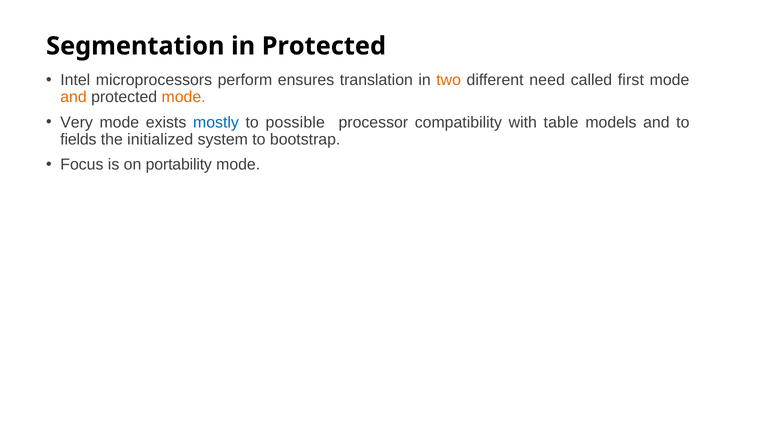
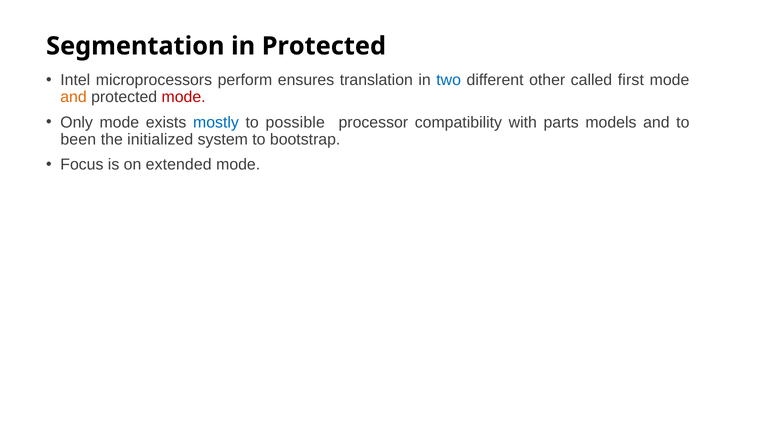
two colour: orange -> blue
need: need -> other
mode at (184, 97) colour: orange -> red
Very: Very -> Only
table: table -> parts
fields: fields -> been
portability: portability -> extended
